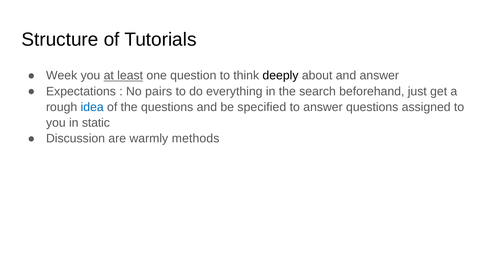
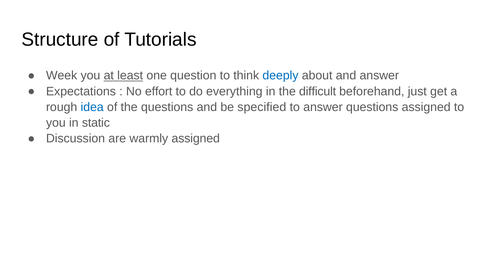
deeply colour: black -> blue
pairs: pairs -> effort
search: search -> difficult
warmly methods: methods -> assigned
